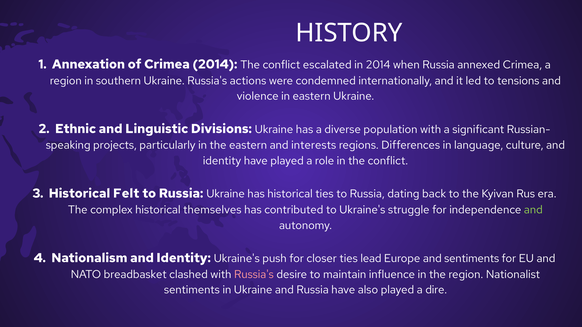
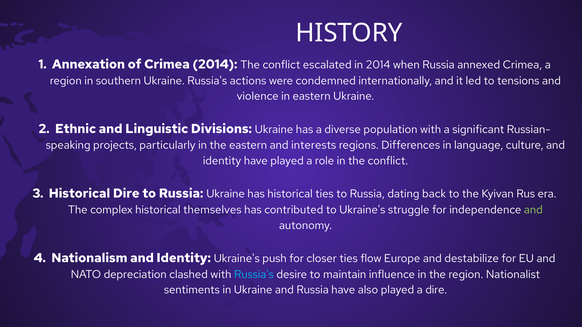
Historical Felt: Felt -> Dire
lead: lead -> flow
and sentiments: sentiments -> destabilize
breadbasket: breadbasket -> depreciation
Russia's at (254, 275) colour: pink -> light blue
